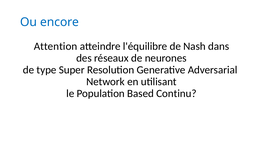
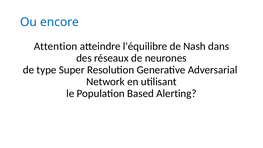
Continu: Continu -> Alerting
